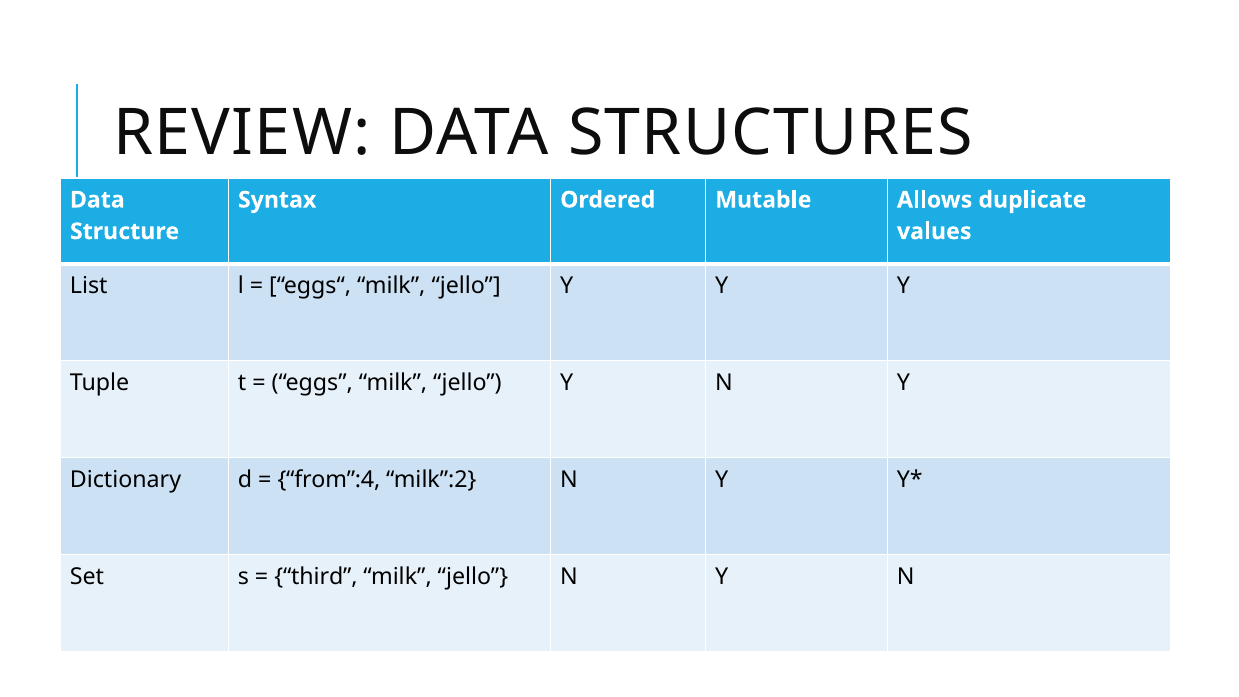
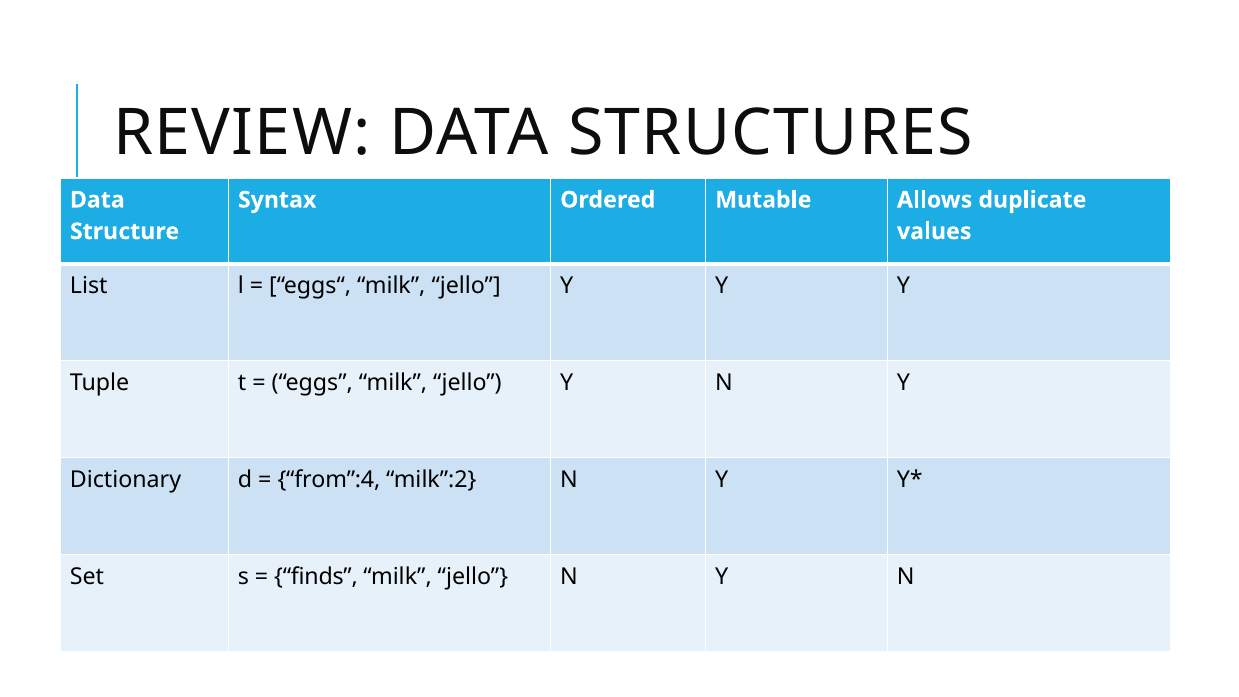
third: third -> finds
